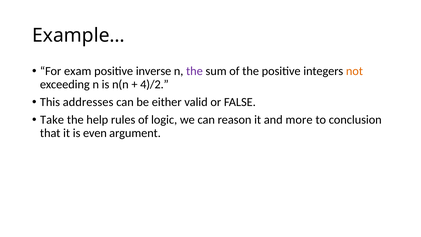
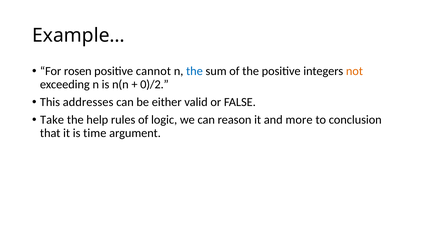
exam: exam -> rosen
inverse: inverse -> cannot
the at (194, 71) colour: purple -> blue
4)/2: 4)/2 -> 0)/2
even: even -> time
